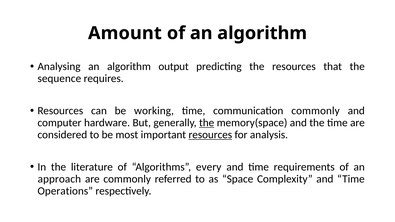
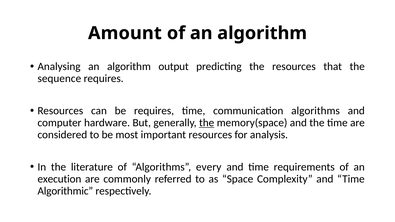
be working: working -> requires
communication commonly: commonly -> algorithms
resources at (210, 135) underline: present -> none
approach: approach -> execution
Operations: Operations -> Algorithmic
